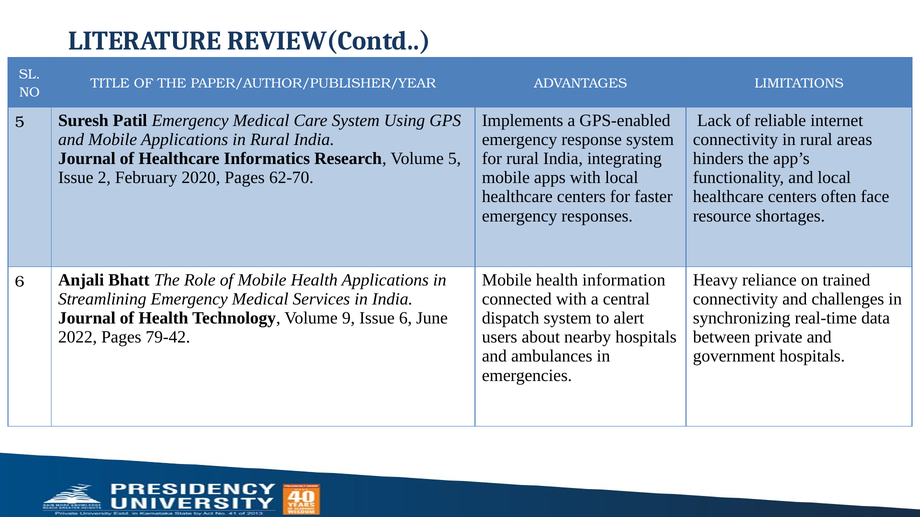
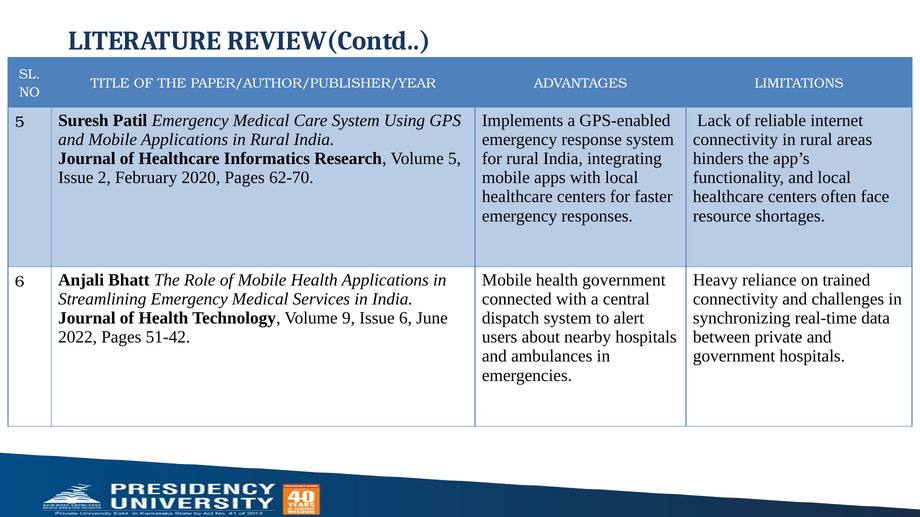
health information: information -> government
79-42: 79-42 -> 51-42
